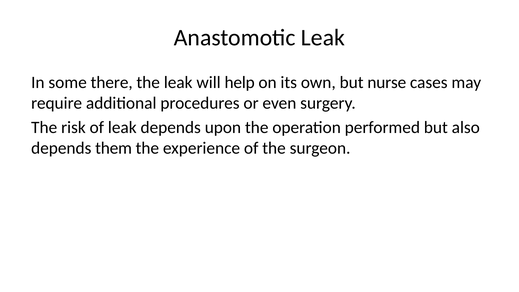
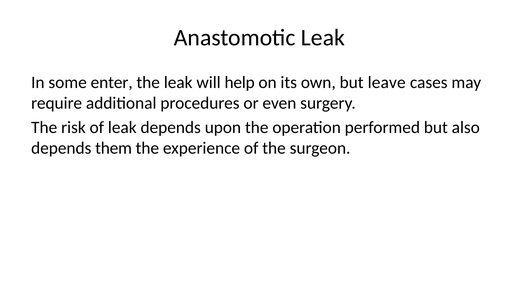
there: there -> enter
nurse: nurse -> leave
